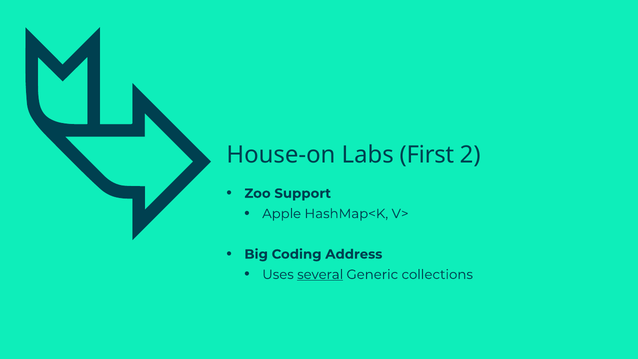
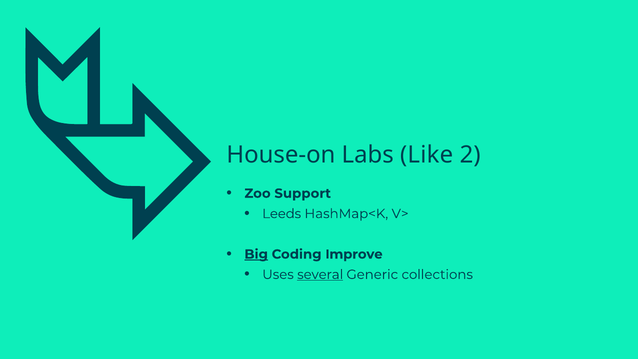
First: First -> Like
Apple: Apple -> Leeds
Big underline: none -> present
Address: Address -> Improve
